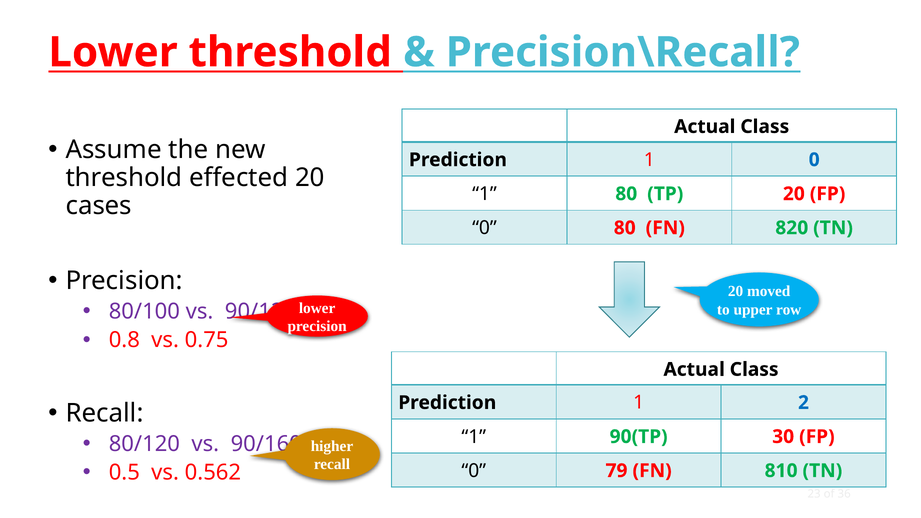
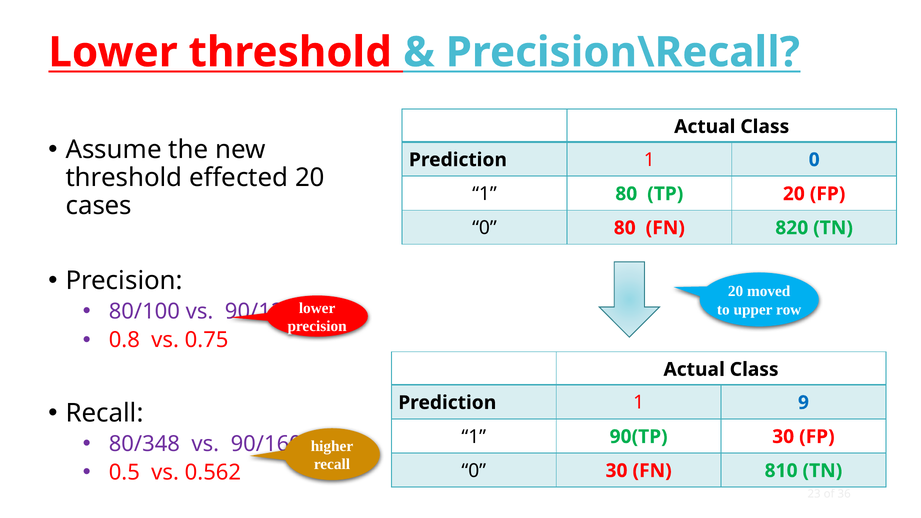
2: 2 -> 9
80/120: 80/120 -> 80/348
0 79: 79 -> 30
